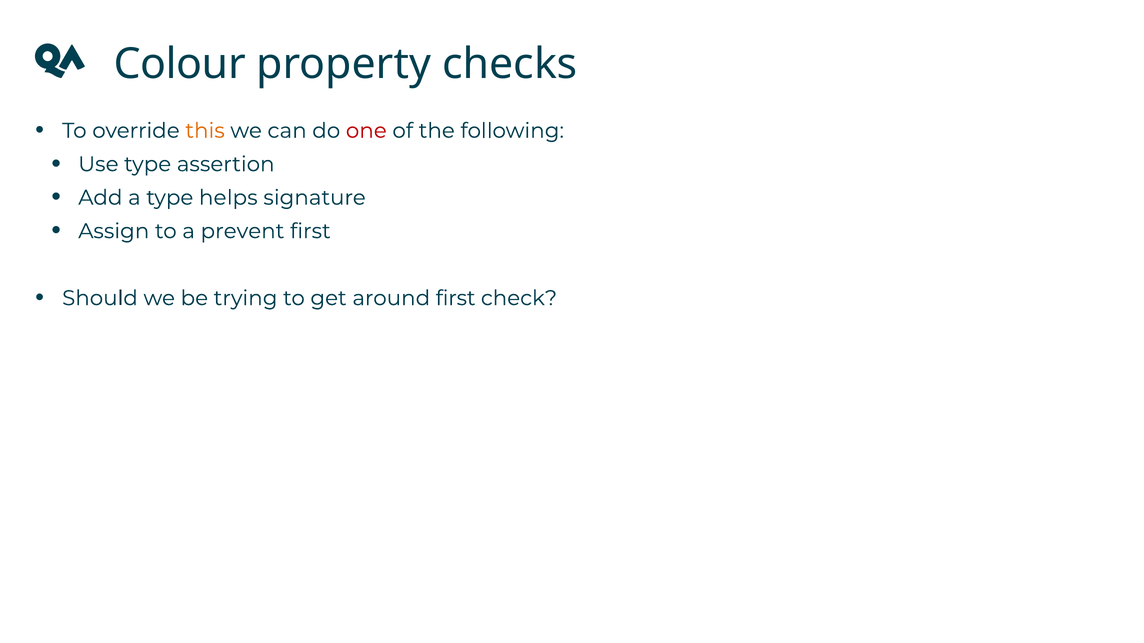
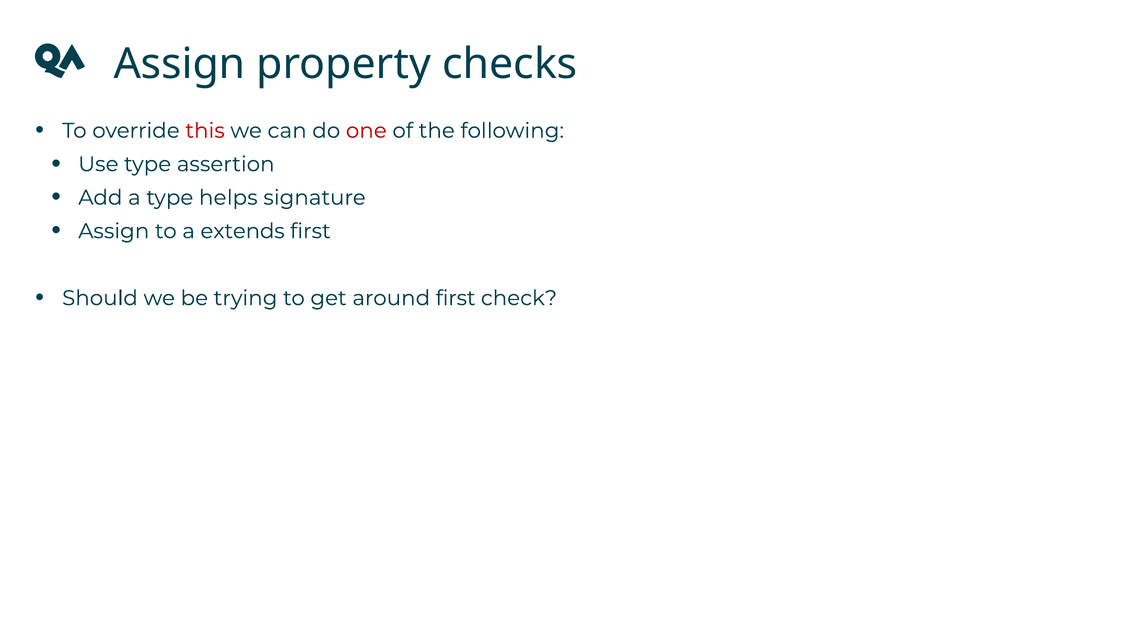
Colour at (180, 64): Colour -> Assign
this colour: orange -> red
prevent: prevent -> extends
